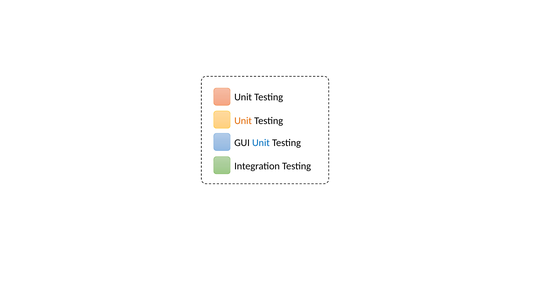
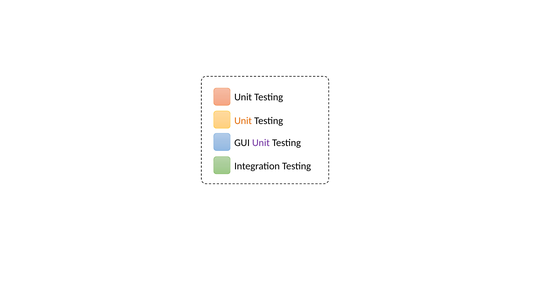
Unit at (261, 143) colour: blue -> purple
